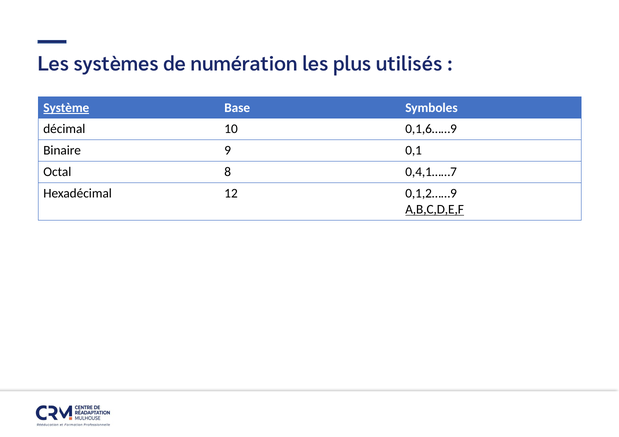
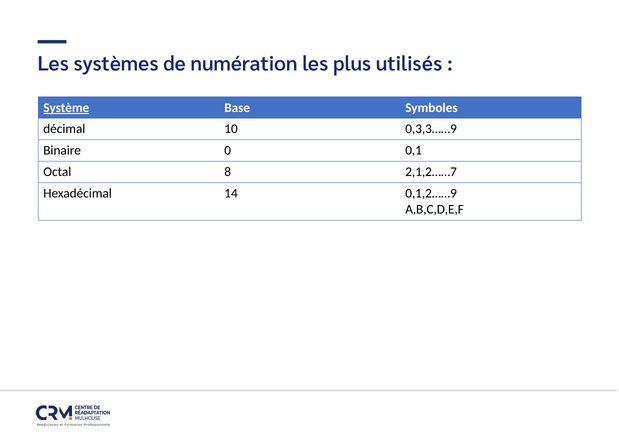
0,1,6……9: 0,1,6……9 -> 0,3,3……9
9: 9 -> 0
0,4,1……7: 0,4,1……7 -> 2,1,2……7
12: 12 -> 14
A,B,C,D,E,F underline: present -> none
